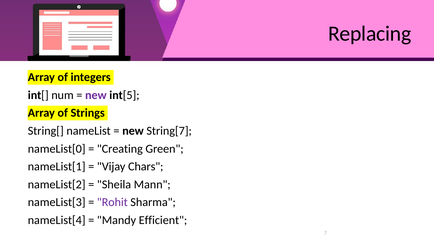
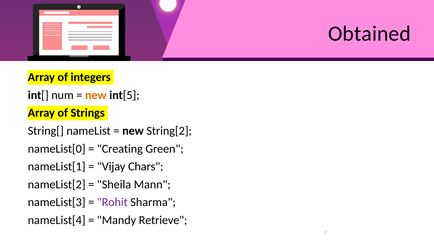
Replacing: Replacing -> Obtained
new at (96, 95) colour: purple -> orange
String[7: String[7 -> String[2
Efficient: Efficient -> Retrieve
